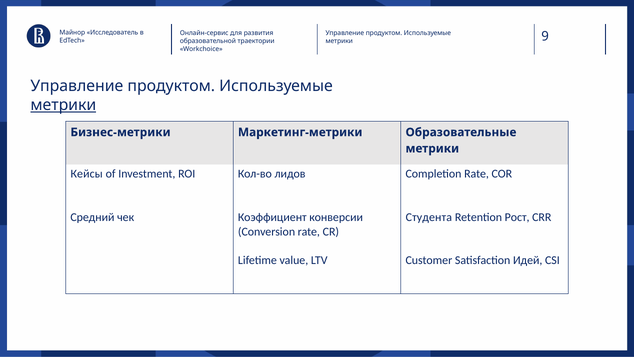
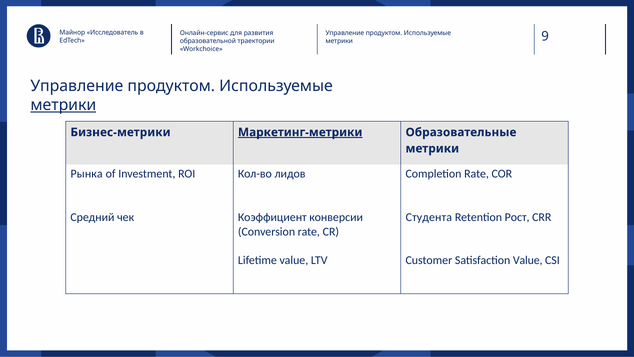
Маркетинг-метрики underline: none -> present
Кейсы: Кейсы -> Рынка
Satisfaction Идей: Идей -> Value
